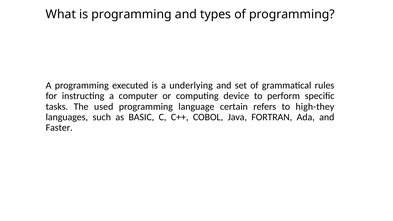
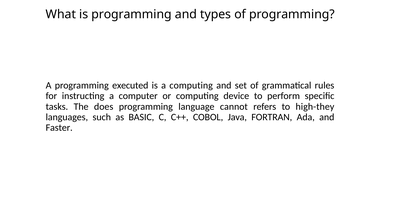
a underlying: underlying -> computing
used: used -> does
certain: certain -> cannot
